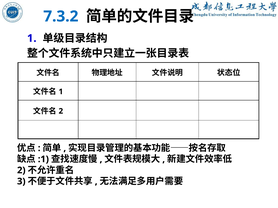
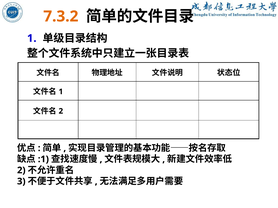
7.3.2 colour: blue -> orange
